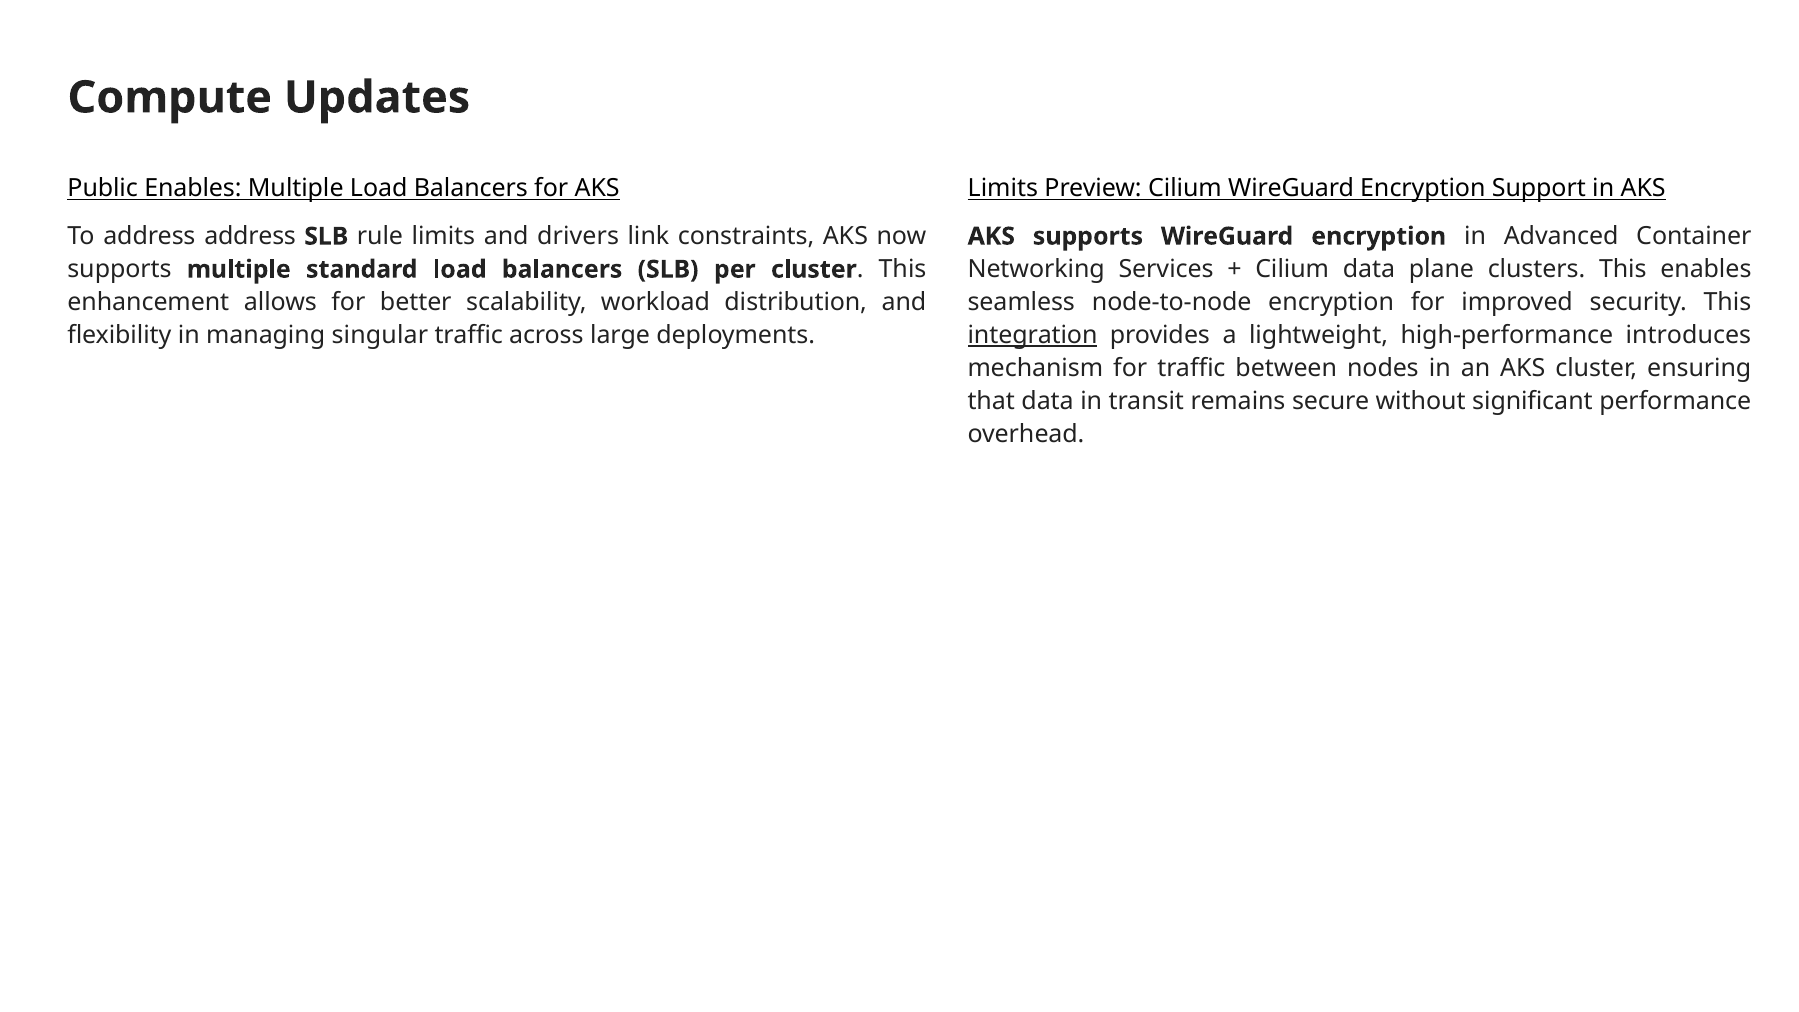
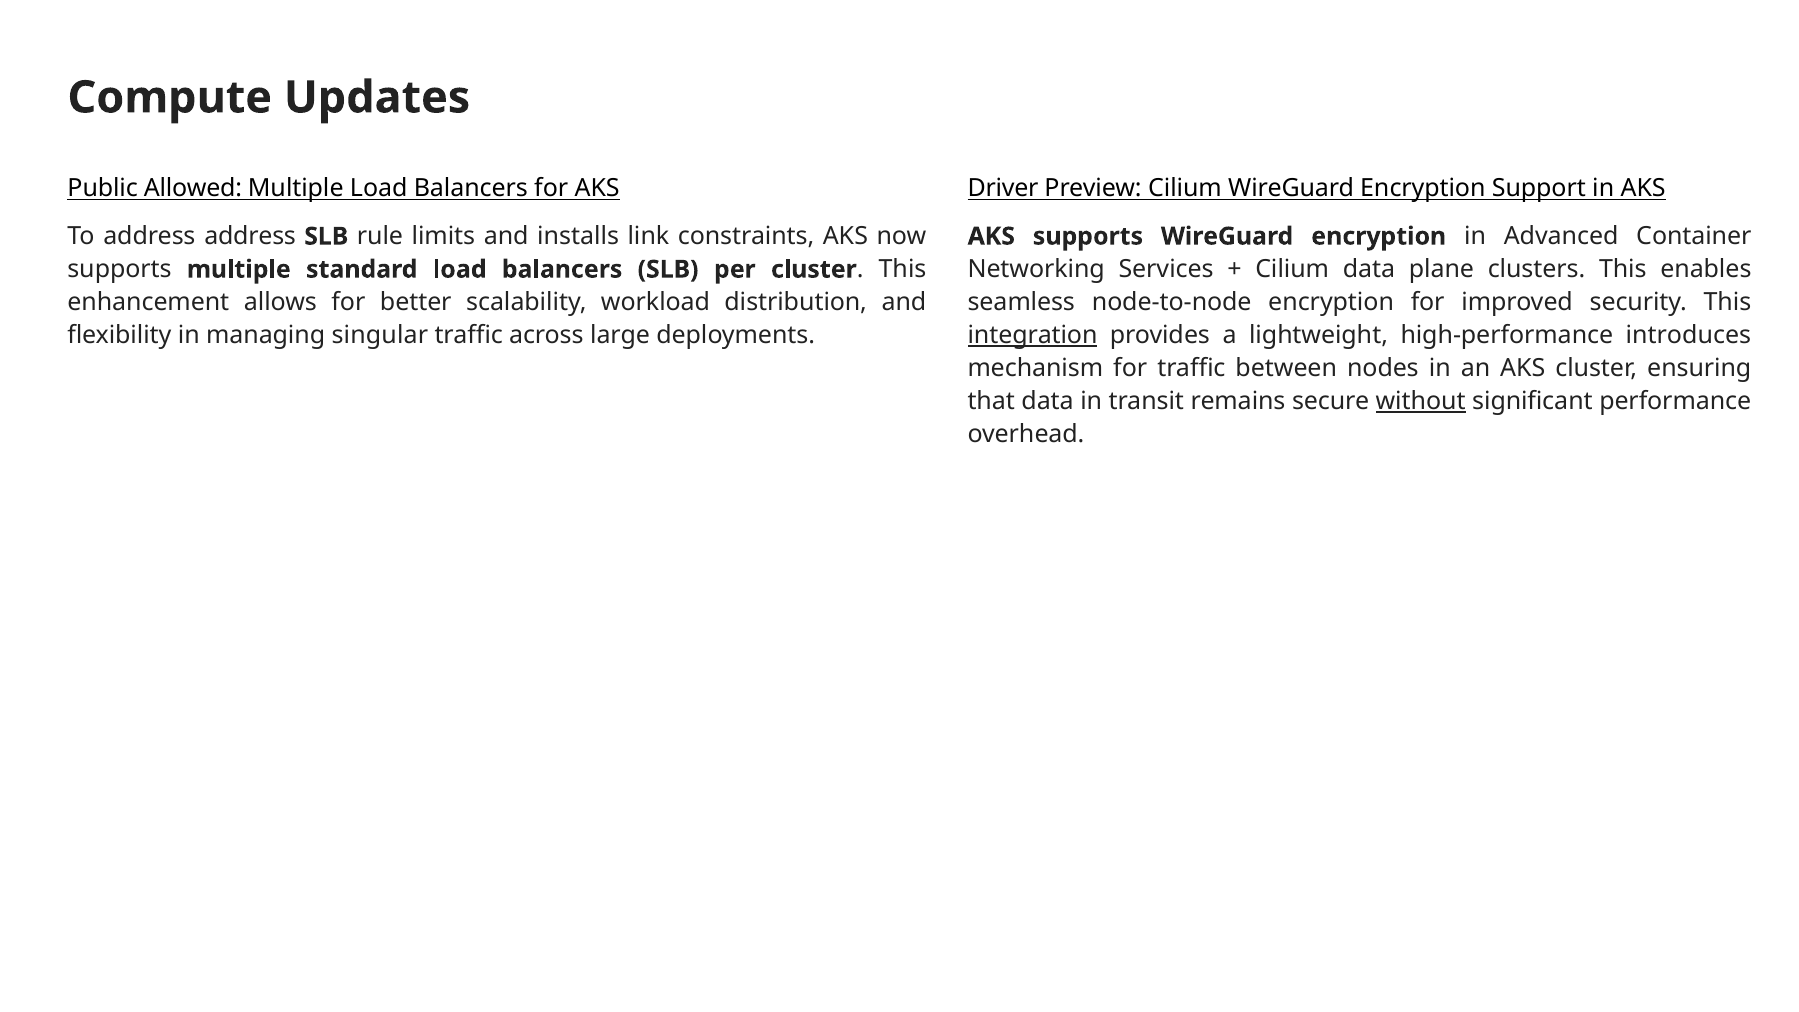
Public Enables: Enables -> Allowed
Limits at (1003, 188): Limits -> Driver
drivers: drivers -> installs
without underline: none -> present
